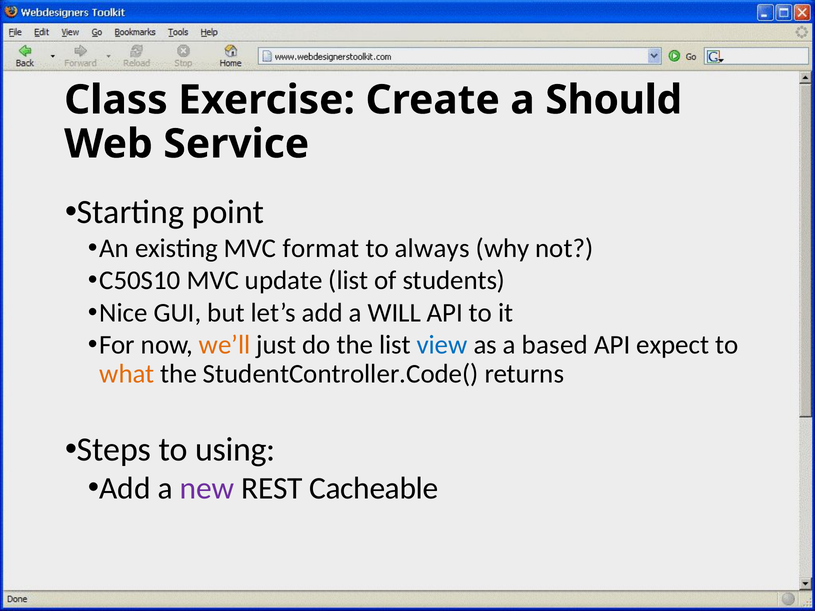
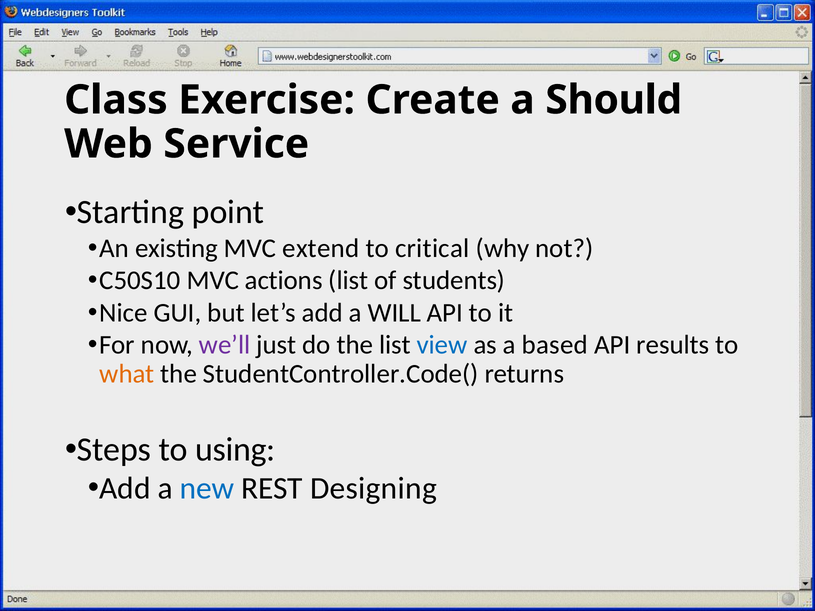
format: format -> extend
always: always -> critical
update: update -> actions
we’ll colour: orange -> purple
expect: expect -> results
new colour: purple -> blue
Cacheable: Cacheable -> Designing
